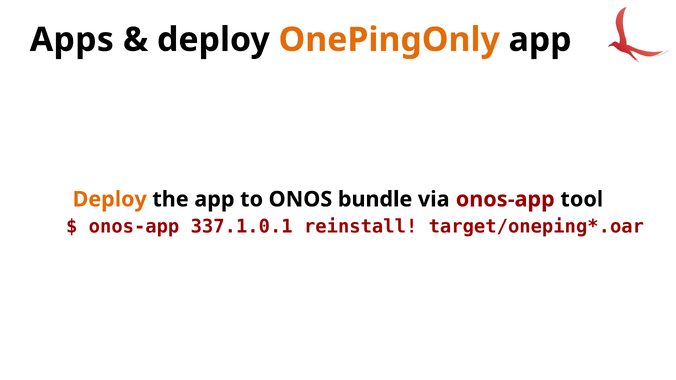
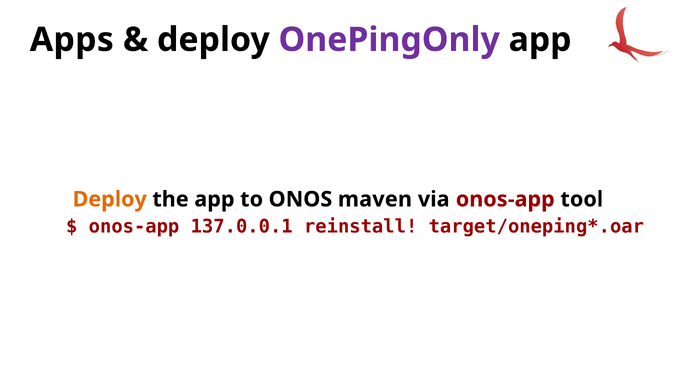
OnePingOnly colour: orange -> purple
bundle: bundle -> maven
337.1.0.1: 337.1.0.1 -> 137.0.0.1
